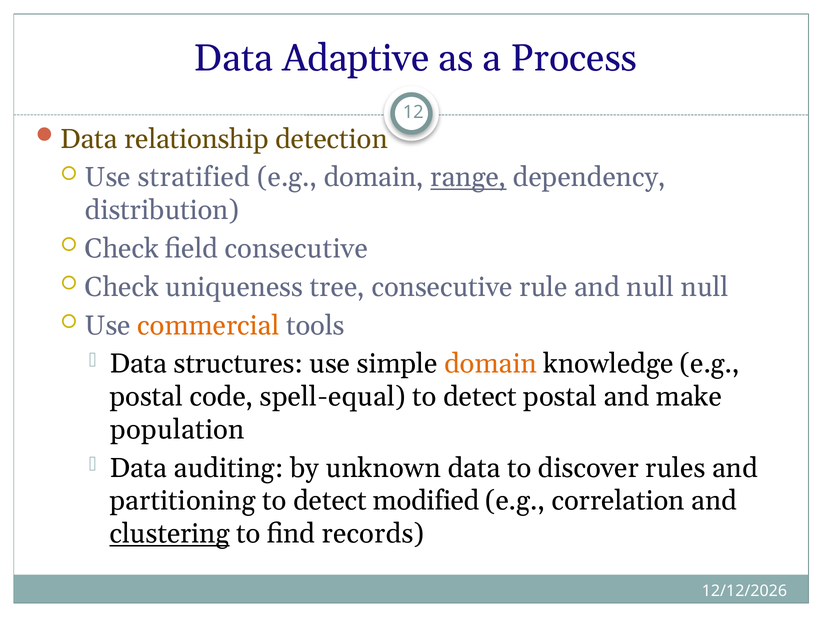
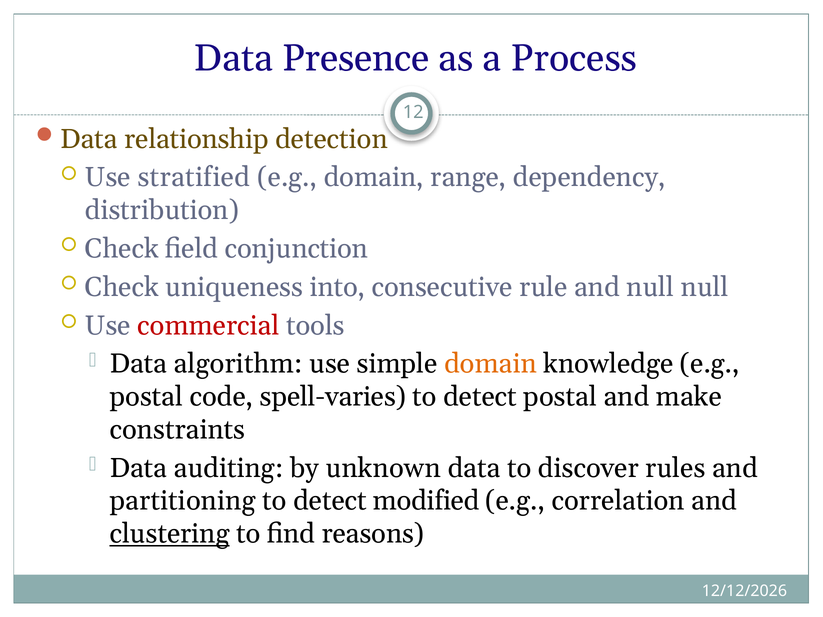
Adaptive: Adaptive -> Presence
range underline: present -> none
field consecutive: consecutive -> conjunction
tree: tree -> into
commercial colour: orange -> red
structures: structures -> algorithm
spell-equal: spell-equal -> spell-varies
population: population -> constraints
records: records -> reasons
